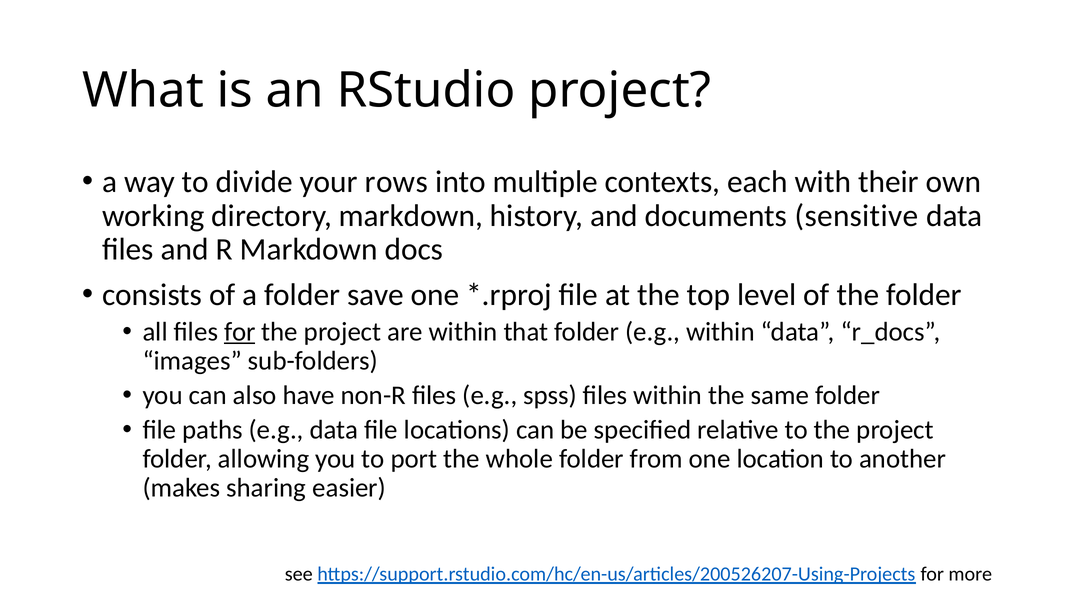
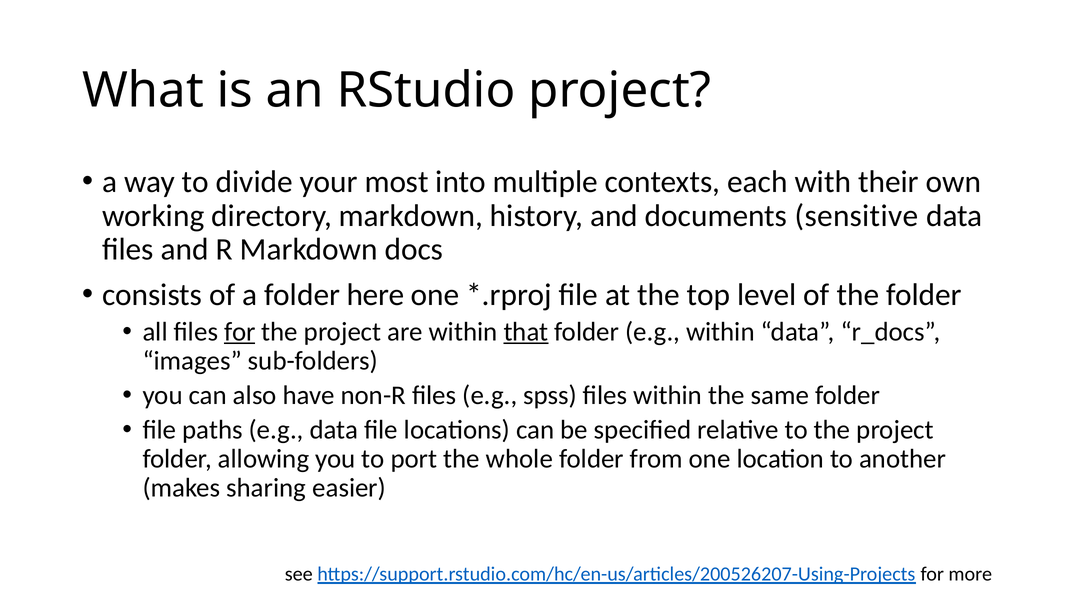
rows: rows -> most
save: save -> here
that underline: none -> present
